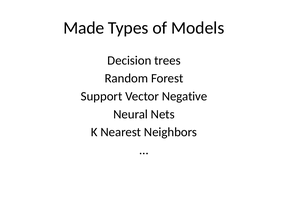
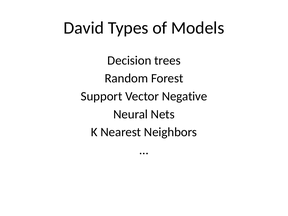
Made: Made -> David
